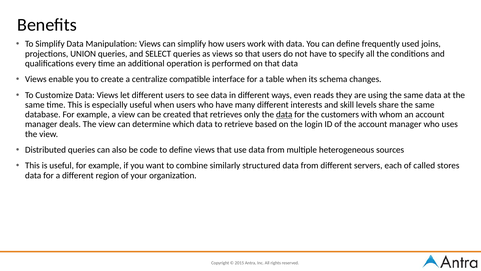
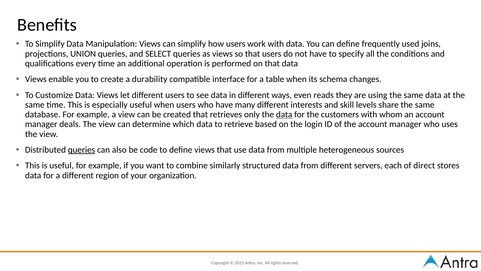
centralize: centralize -> durability
queries at (82, 150) underline: none -> present
called: called -> direct
